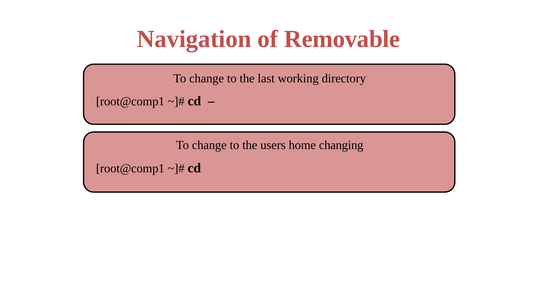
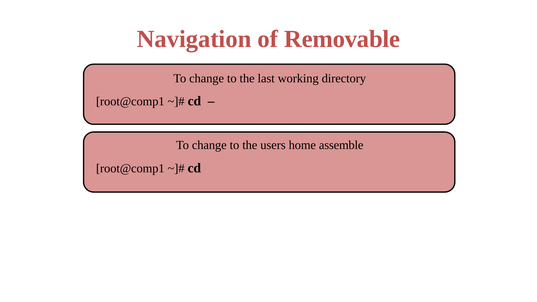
changing: changing -> assemble
